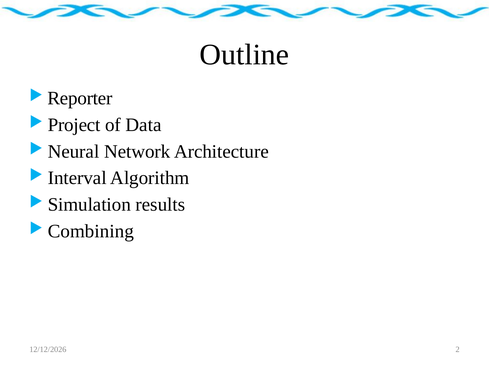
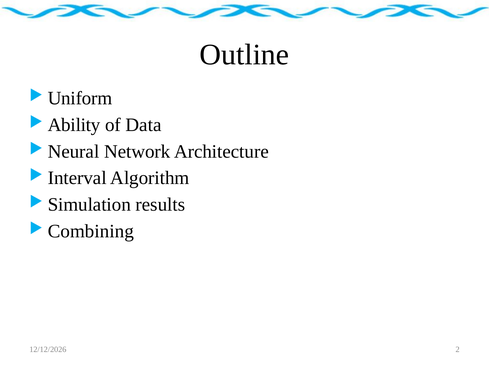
Reporter: Reporter -> Uniform
Project: Project -> Ability
